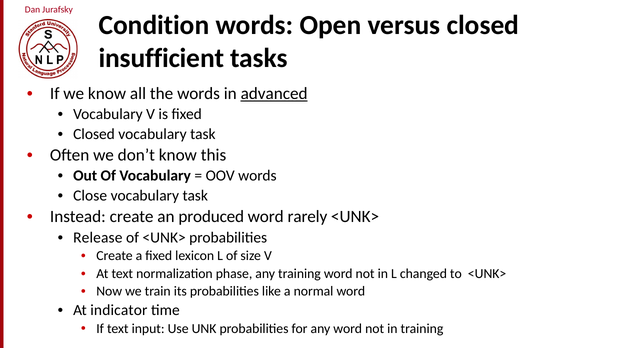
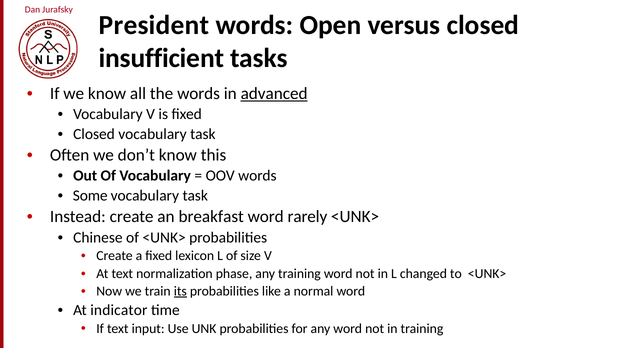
Condition: Condition -> President
Close: Close -> Some
produced: produced -> breakfast
Release: Release -> Chinese
its underline: none -> present
